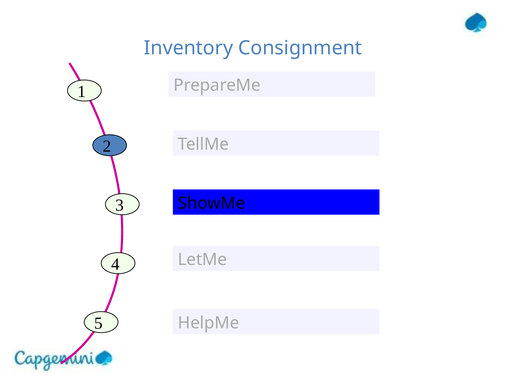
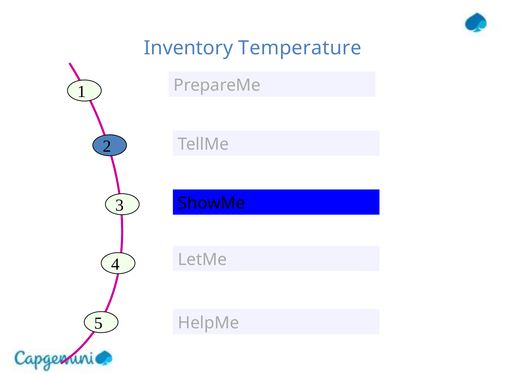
Consignment: Consignment -> Temperature
